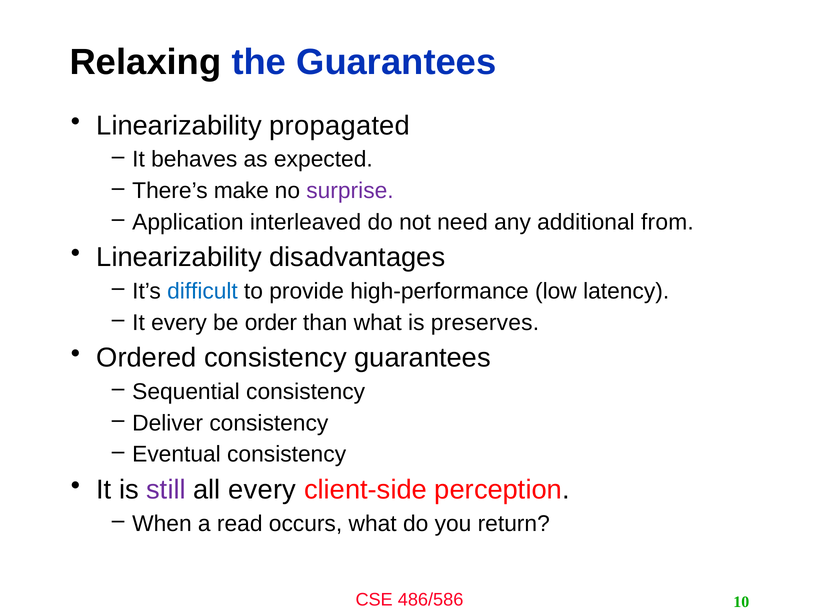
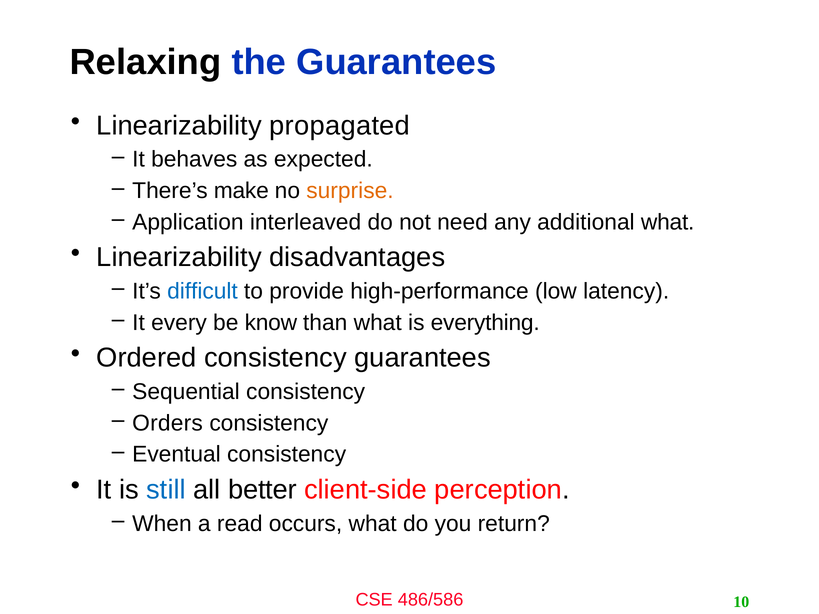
surprise colour: purple -> orange
additional from: from -> what
order: order -> know
preserves: preserves -> everything
Deliver: Deliver -> Orders
still colour: purple -> blue
all every: every -> better
